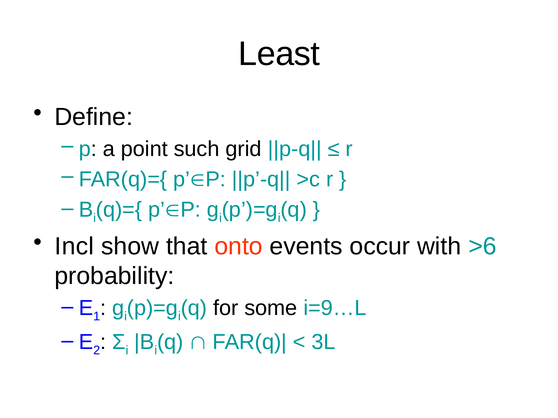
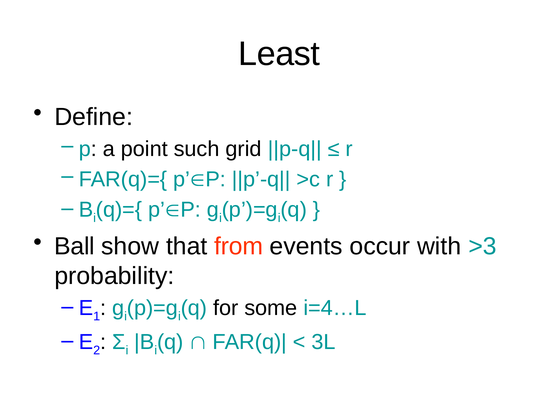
Incl: Incl -> Ball
onto: onto -> from
>6: >6 -> >3
i=9…L: i=9…L -> i=4…L
